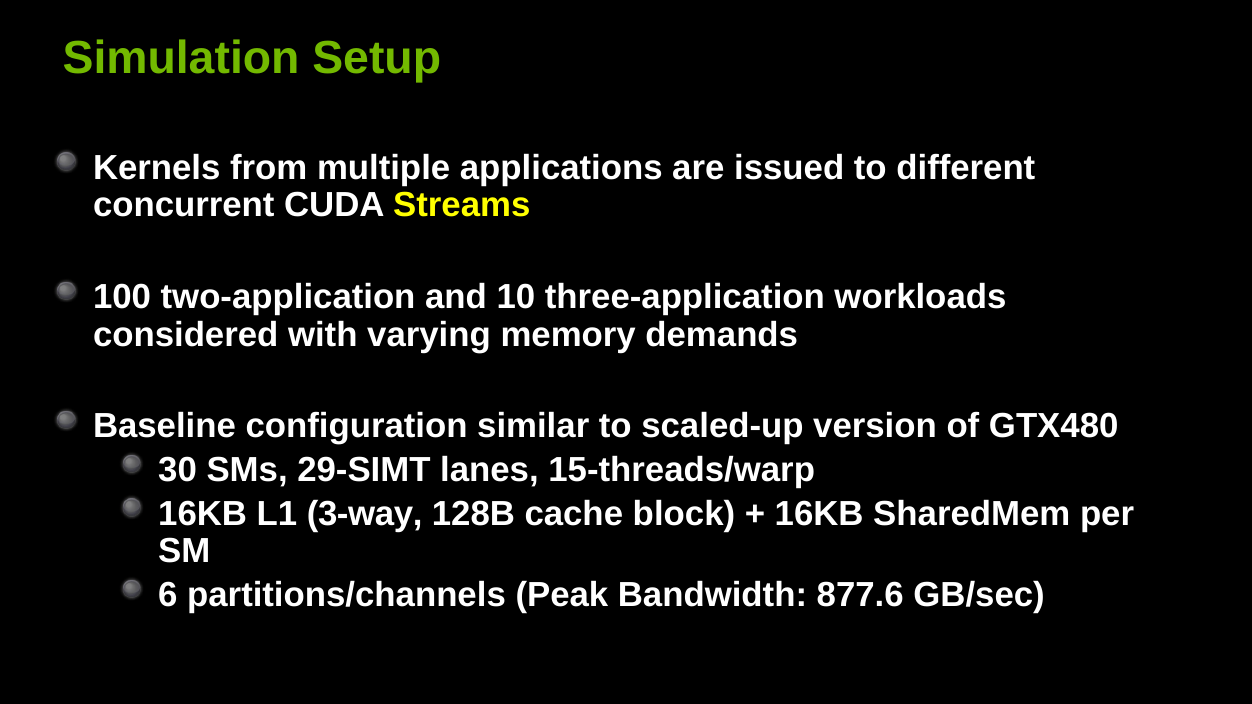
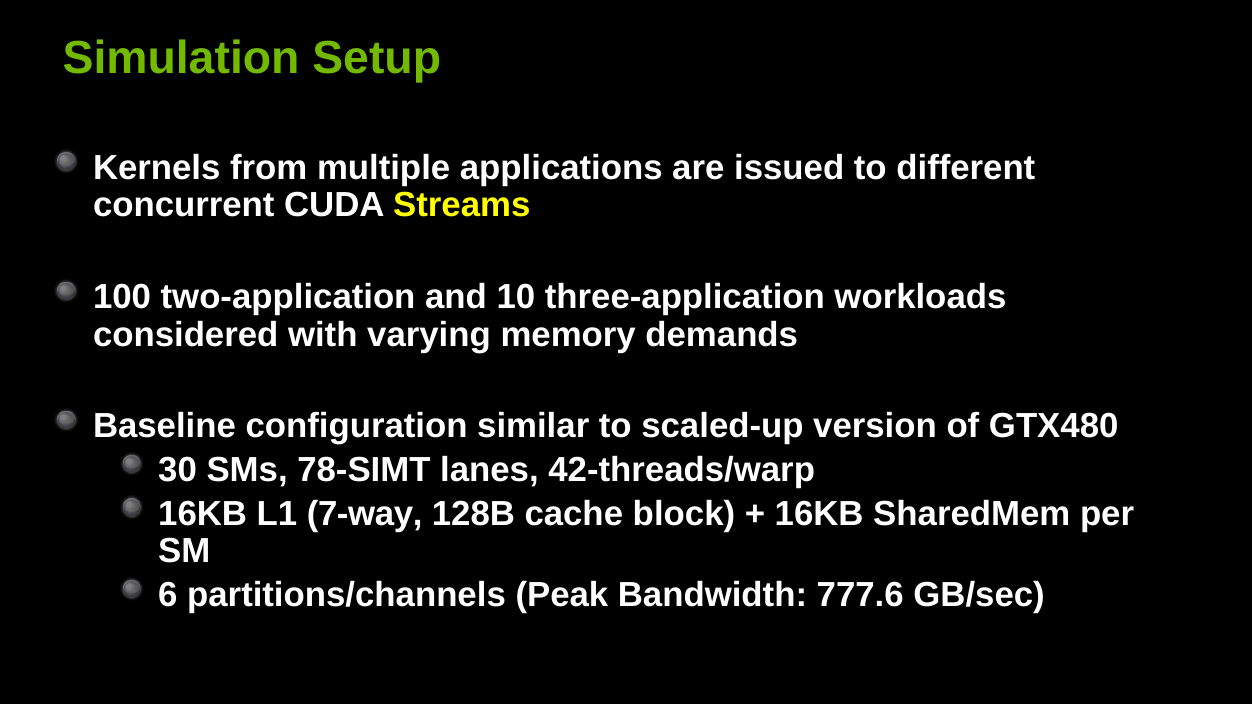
29-SIMT: 29-SIMT -> 78-SIMT
15-threads/warp: 15-threads/warp -> 42-threads/warp
3-way: 3-way -> 7-way
877.6: 877.6 -> 777.6
